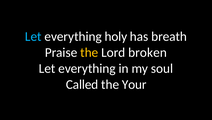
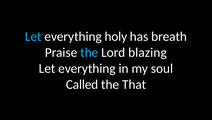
the at (89, 52) colour: yellow -> light blue
broken: broken -> blazing
Your: Your -> That
